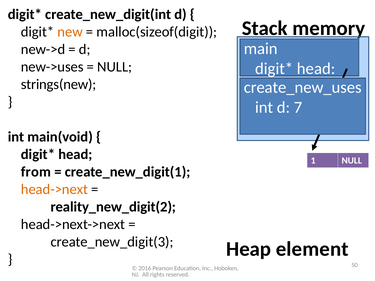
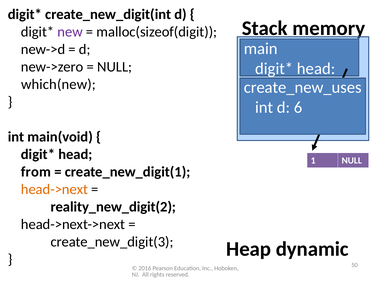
new colour: orange -> purple
new->uses: new->uses -> new->zero
strings(new: strings(new -> which(new
7: 7 -> 6
element: element -> dynamic
